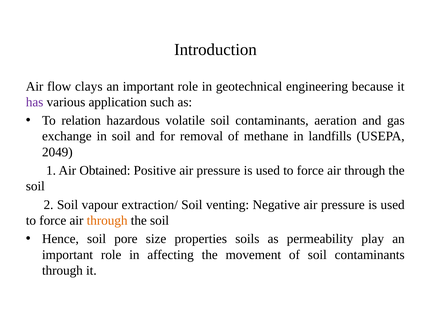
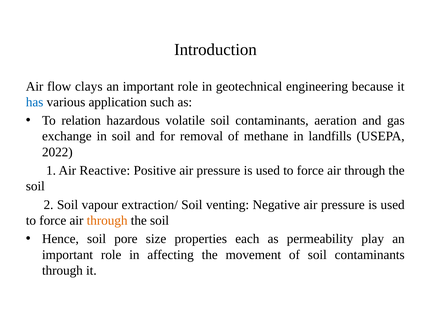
has colour: purple -> blue
2049: 2049 -> 2022
Obtained: Obtained -> Reactive
soils: soils -> each
